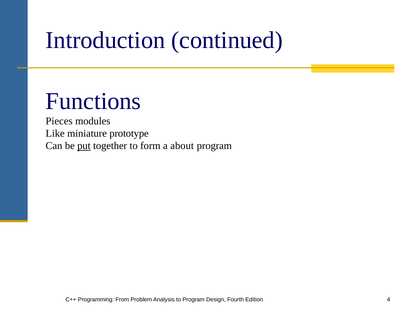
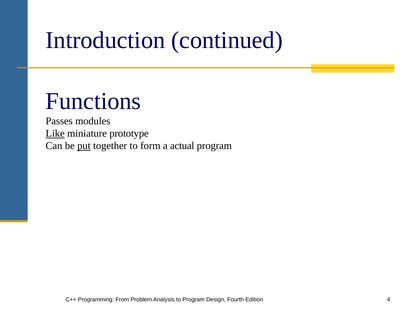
Pieces: Pieces -> Passes
Like underline: none -> present
about: about -> actual
